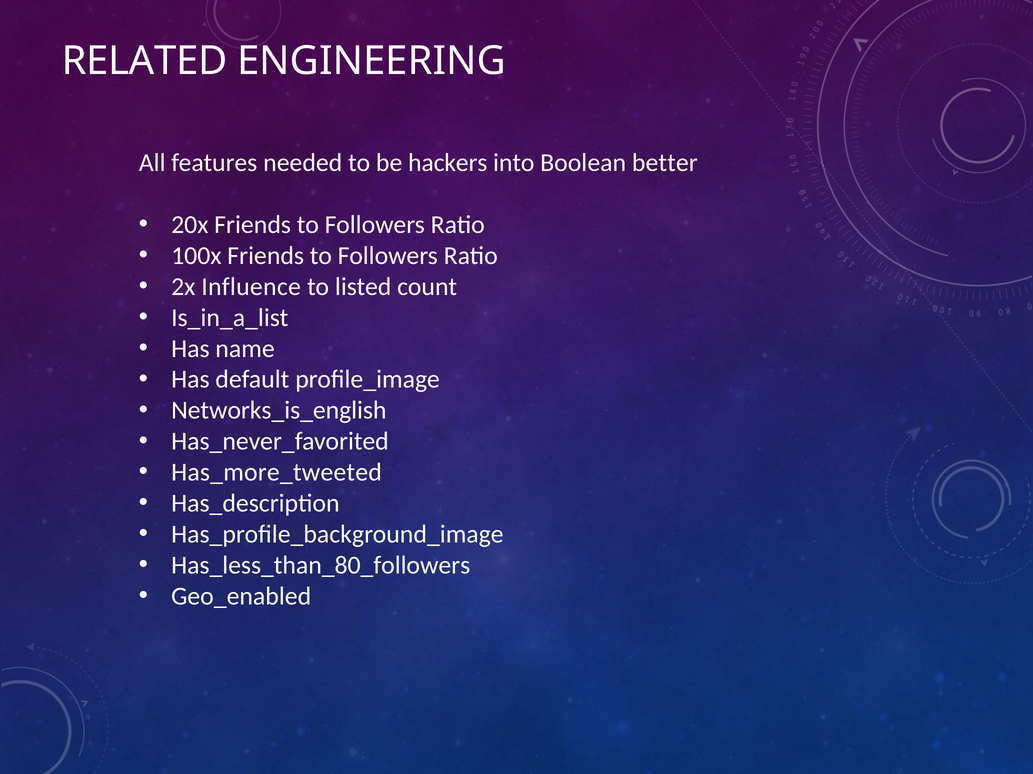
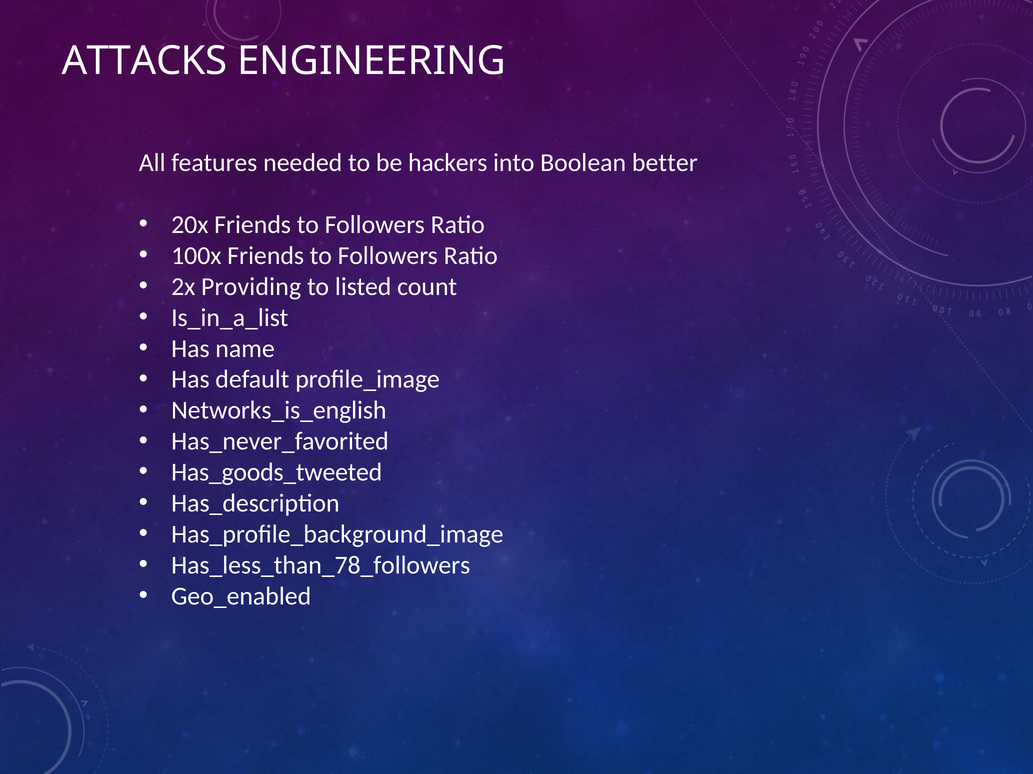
RELATED: RELATED -> ATTACKS
Influence: Influence -> Providing
Has_more_tweeted: Has_more_tweeted -> Has_goods_tweeted
Has_less_than_80_followers: Has_less_than_80_followers -> Has_less_than_78_followers
